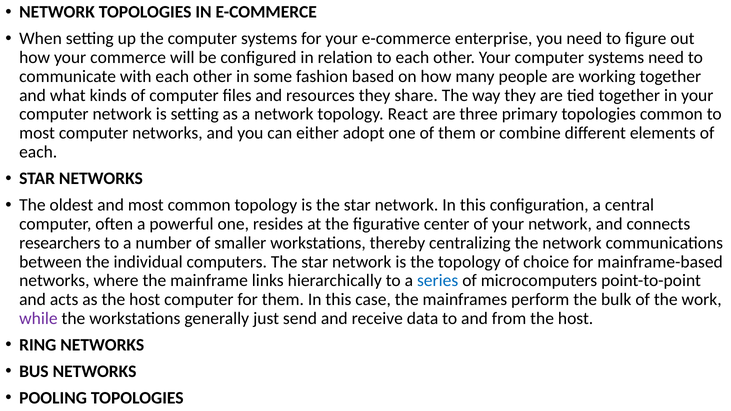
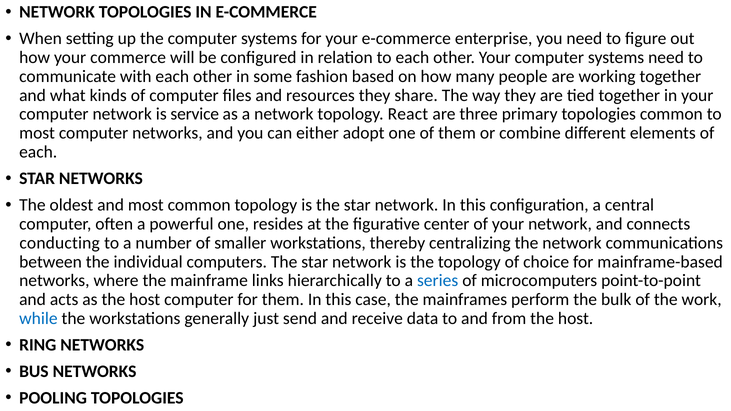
is setting: setting -> service
researchers: researchers -> conducting
while colour: purple -> blue
